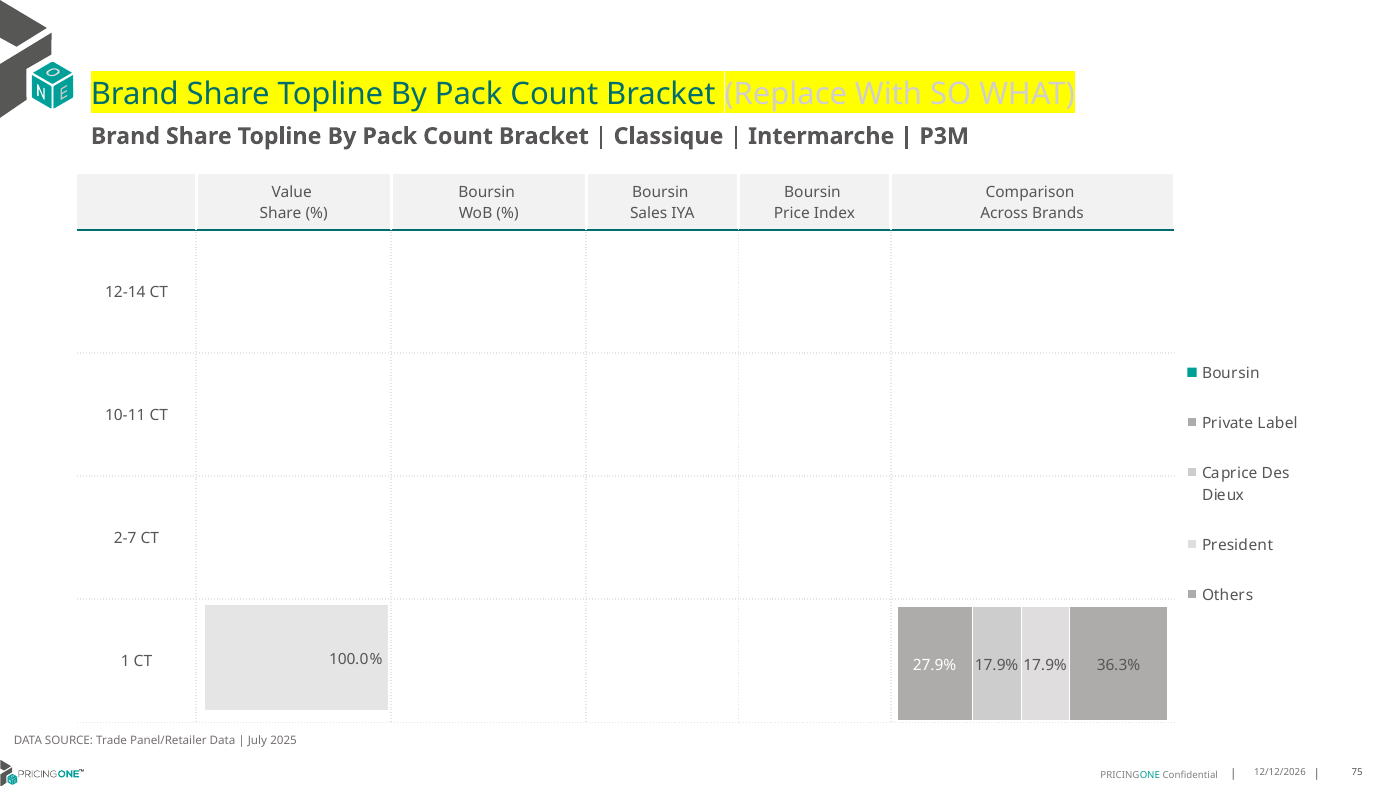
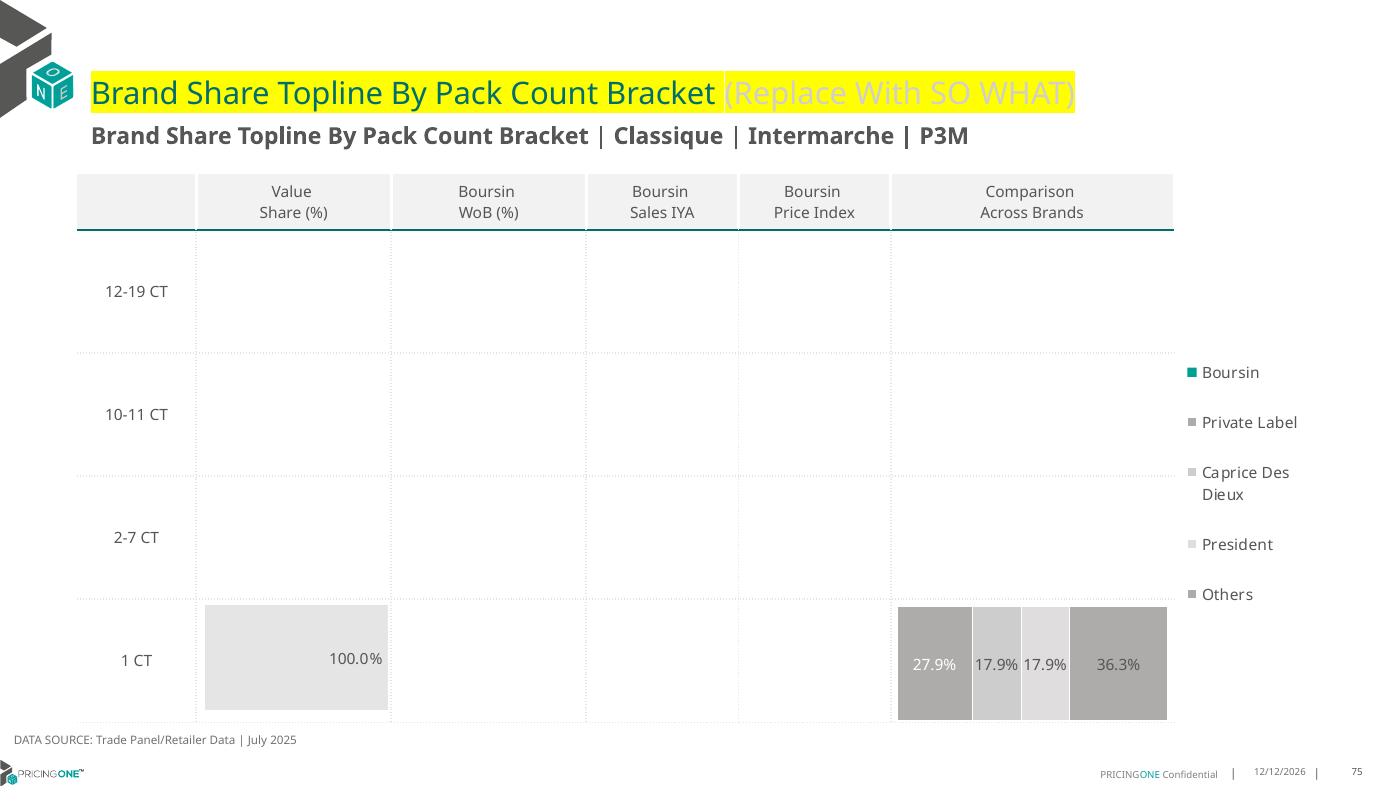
12-14: 12-14 -> 12-19
